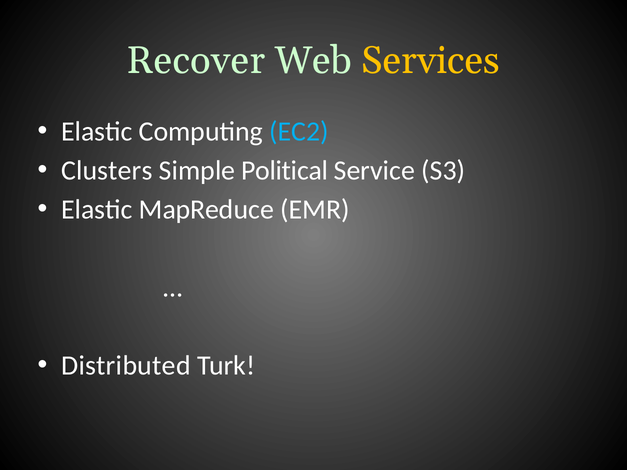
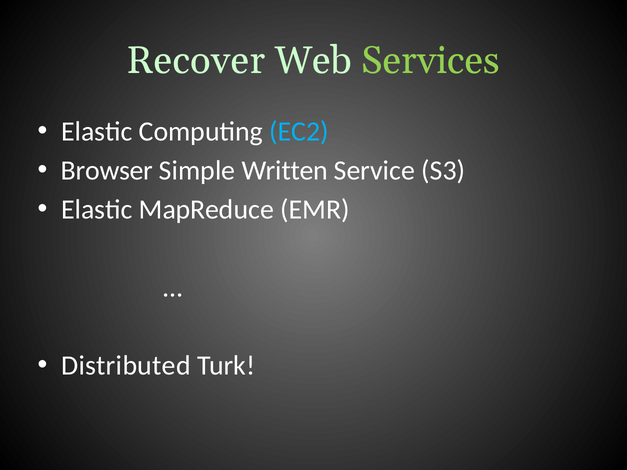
Services colour: yellow -> light green
Clusters: Clusters -> Browser
Political: Political -> Written
